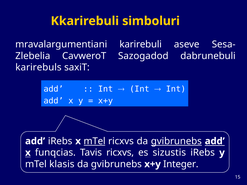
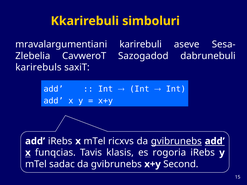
mTel at (95, 141) underline: present -> none
Tavis ricxvs: ricxvs -> klasis
sizustis: sizustis -> rogoria
klasis: klasis -> sadac
Integer: Integer -> Second
